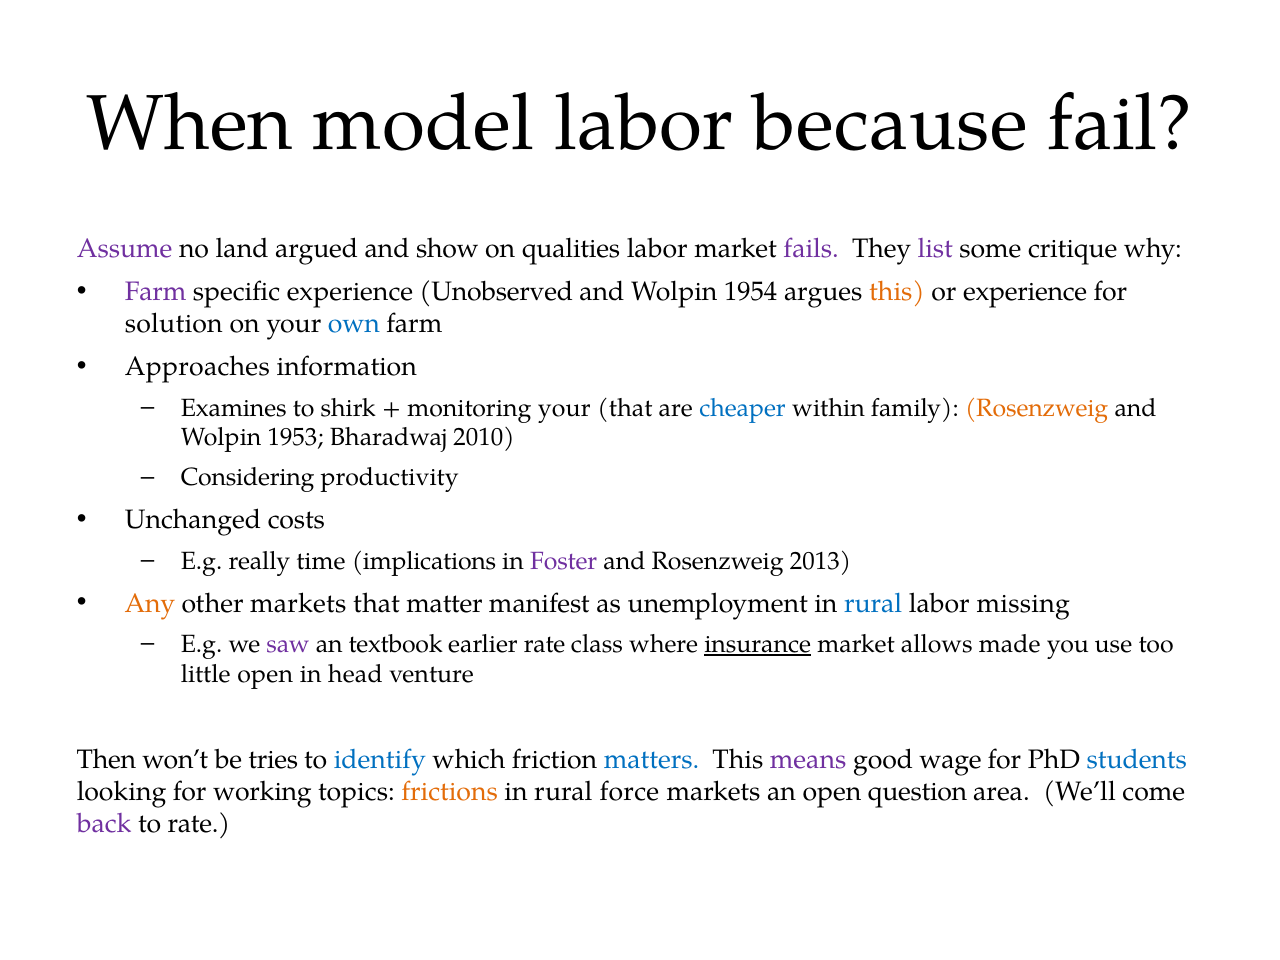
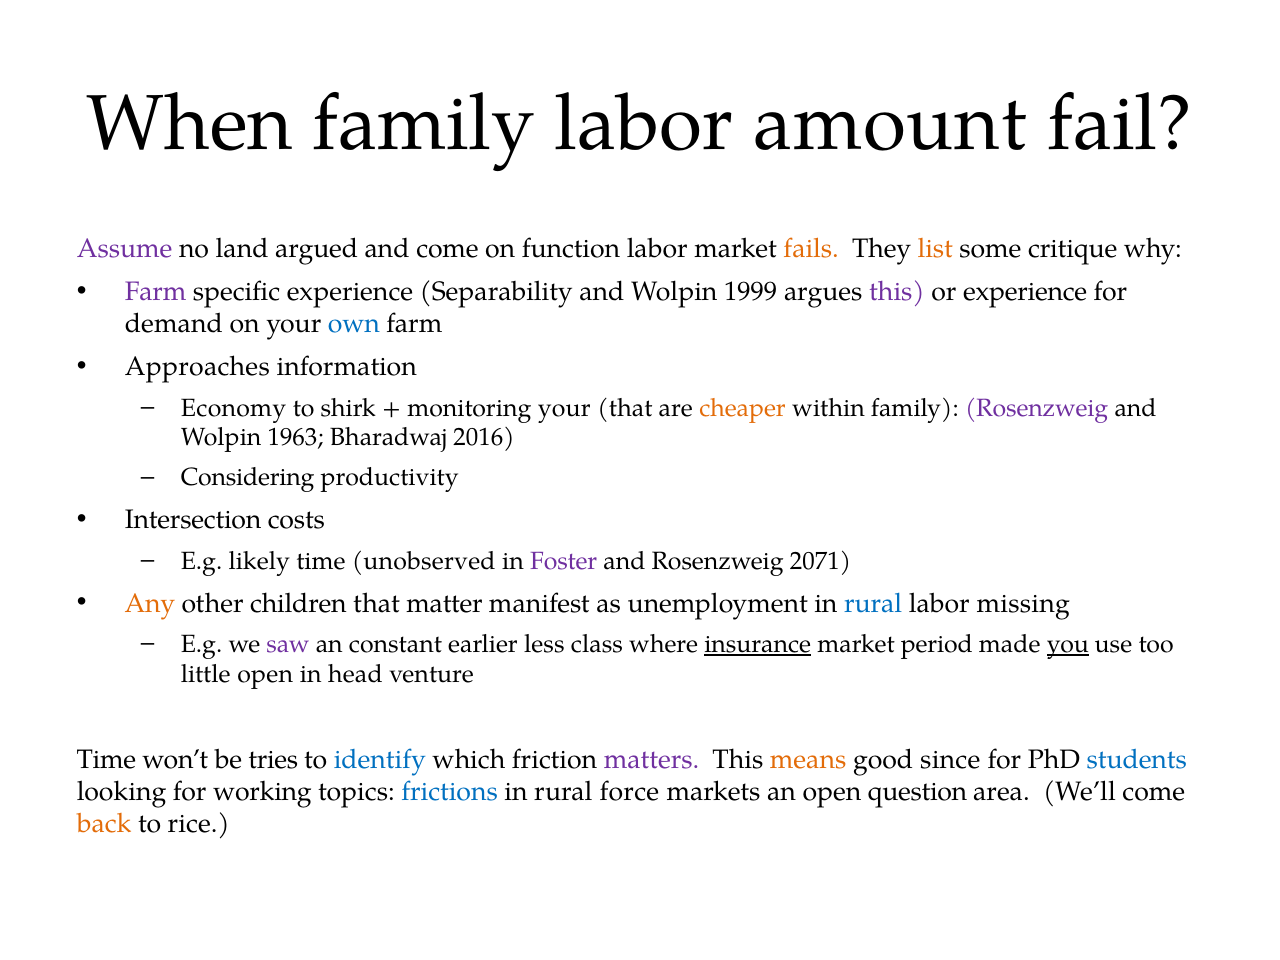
When model: model -> family
because: because -> amount
and show: show -> come
qualities: qualities -> function
fails colour: purple -> orange
list colour: purple -> orange
Unobserved: Unobserved -> Separability
1954: 1954 -> 1999
this at (897, 292) colour: orange -> purple
solution: solution -> demand
Examines: Examines -> Economy
cheaper colour: blue -> orange
Rosenzweig at (1037, 408) colour: orange -> purple
1953: 1953 -> 1963
2010: 2010 -> 2016
Unchanged: Unchanged -> Intersection
really: really -> likely
implications: implications -> unobserved
2013: 2013 -> 2071
other markets: markets -> children
textbook: textbook -> constant
earlier rate: rate -> less
allows: allows -> period
you underline: none -> present
Then at (106, 760): Then -> Time
matters colour: blue -> purple
means colour: purple -> orange
wage: wage -> since
frictions colour: orange -> blue
back colour: purple -> orange
to rate: rate -> rice
